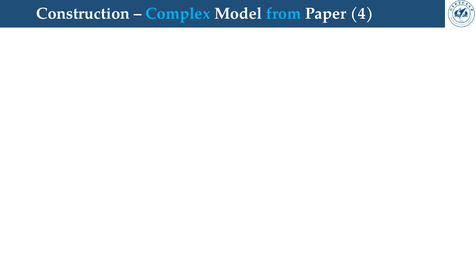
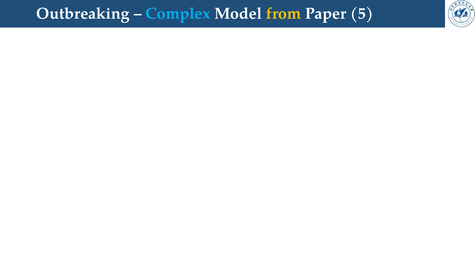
Construction: Construction -> Outbreaking
from colour: light blue -> yellow
4: 4 -> 5
